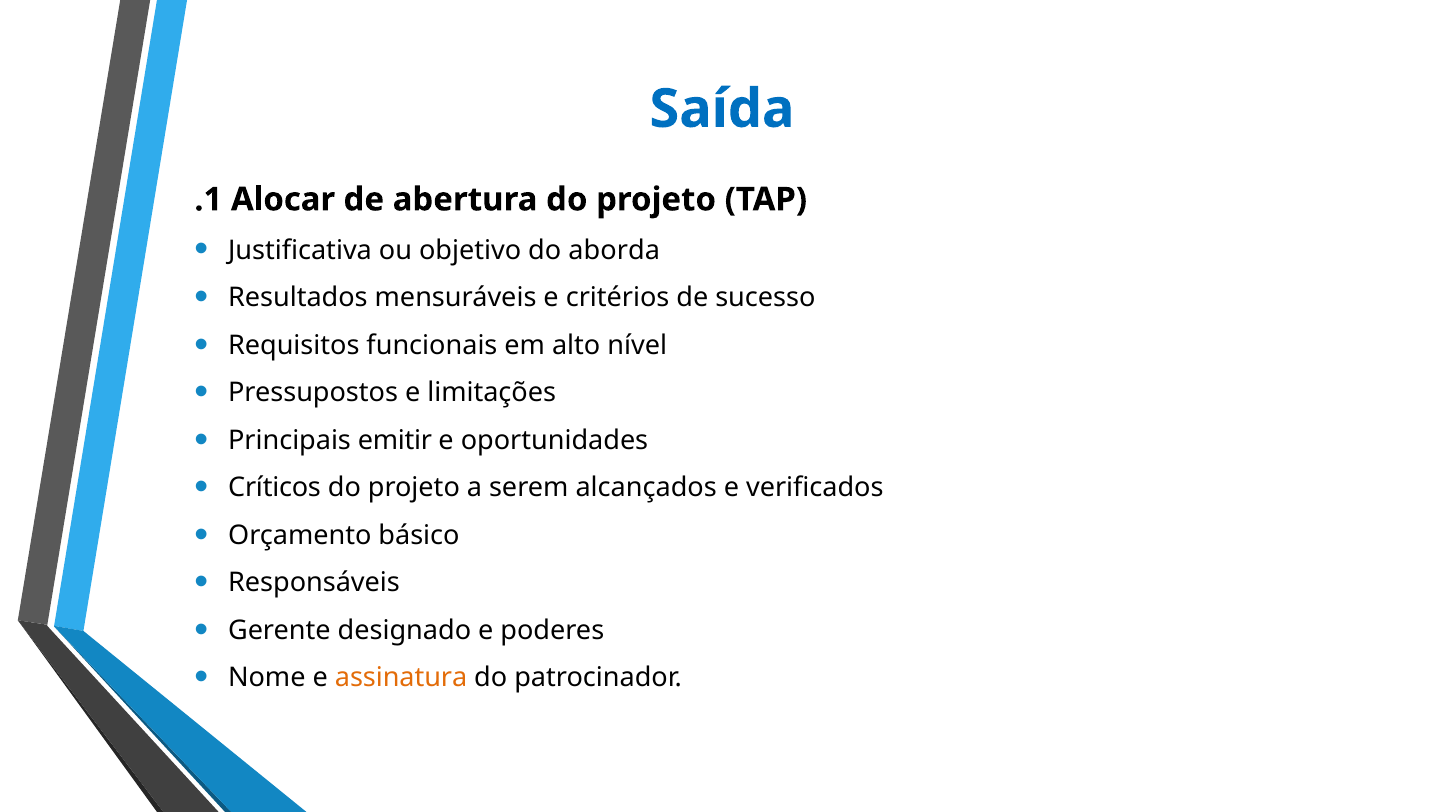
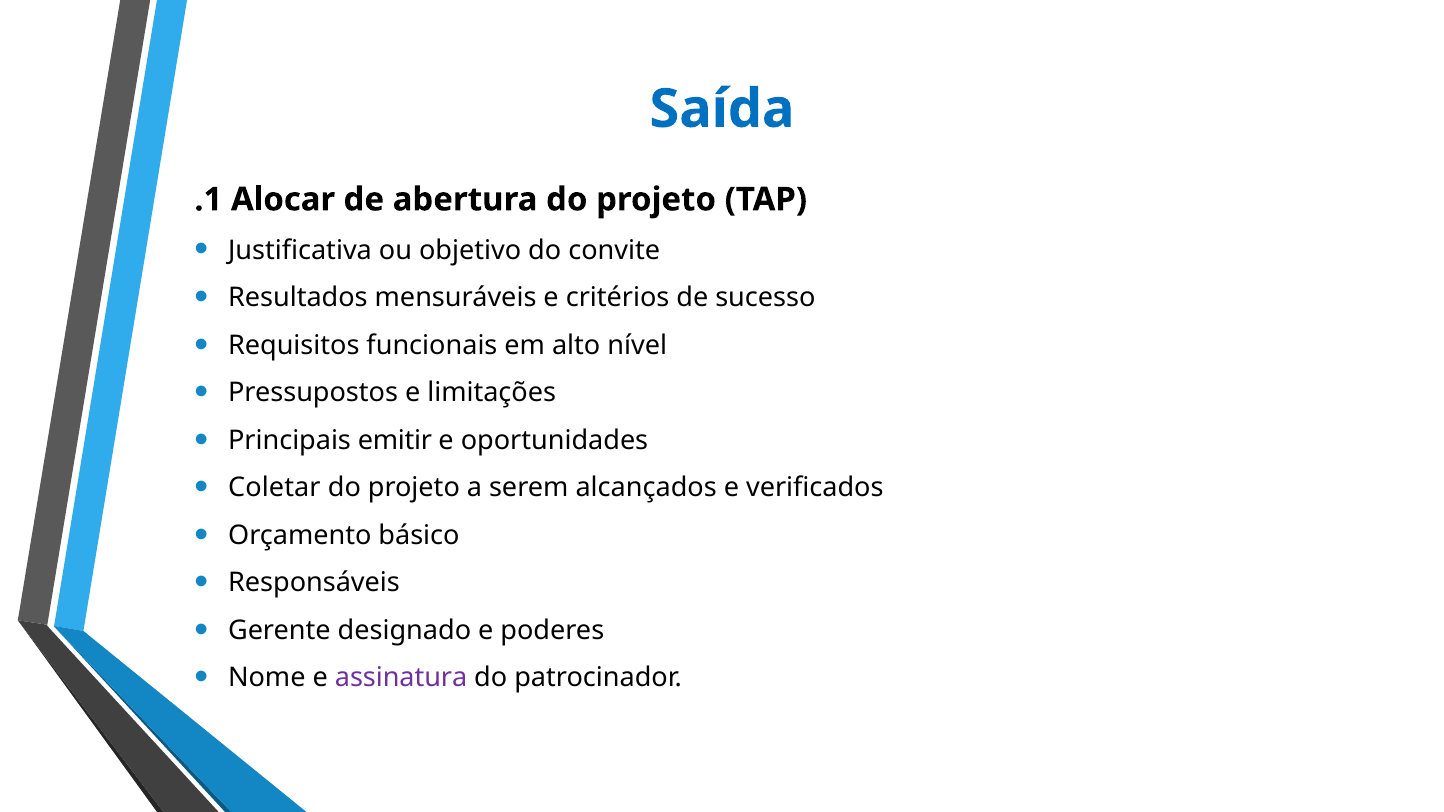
aborda: aborda -> convite
Críticos: Críticos -> Coletar
assinatura colour: orange -> purple
